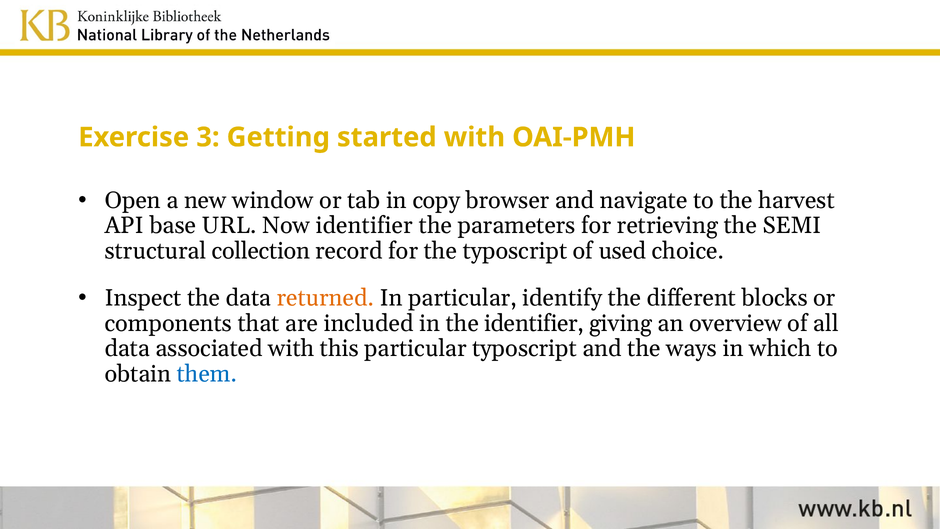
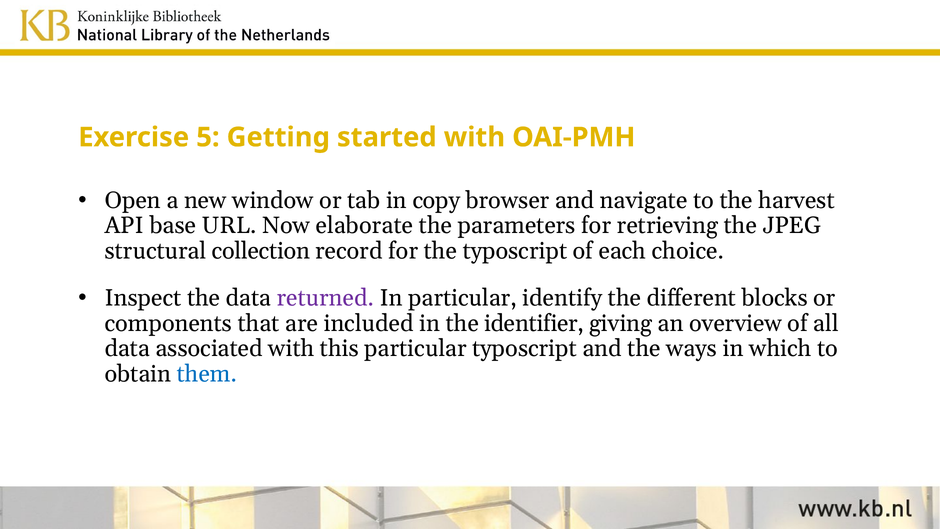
3: 3 -> 5
Now identifier: identifier -> elaborate
SEMI: SEMI -> JPEG
used: used -> each
returned colour: orange -> purple
